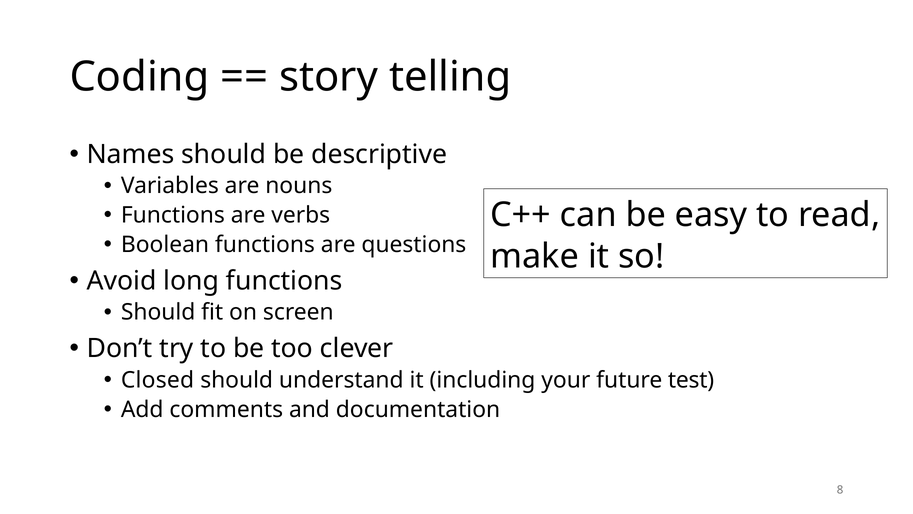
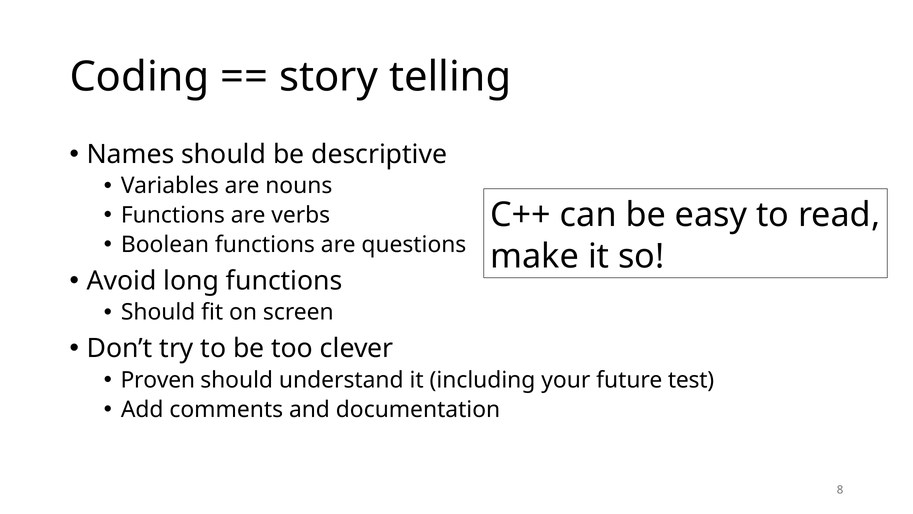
Closed: Closed -> Proven
